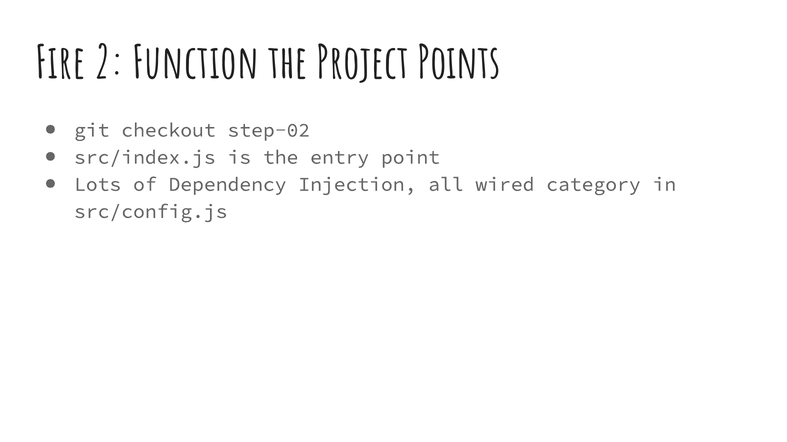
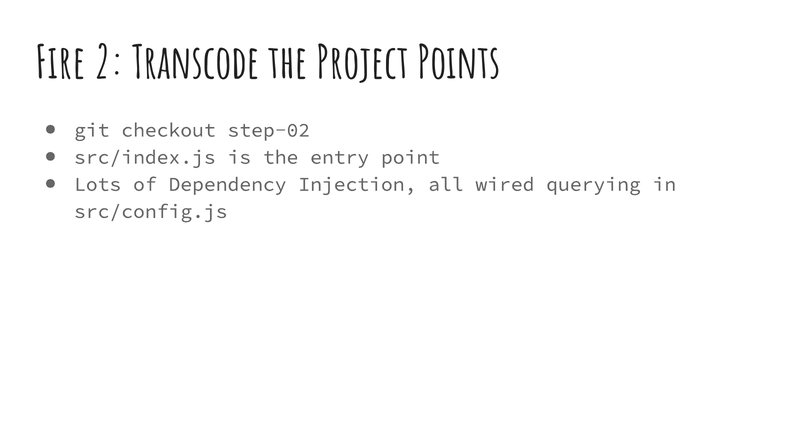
Function: Function -> Transcode
category: category -> querying
